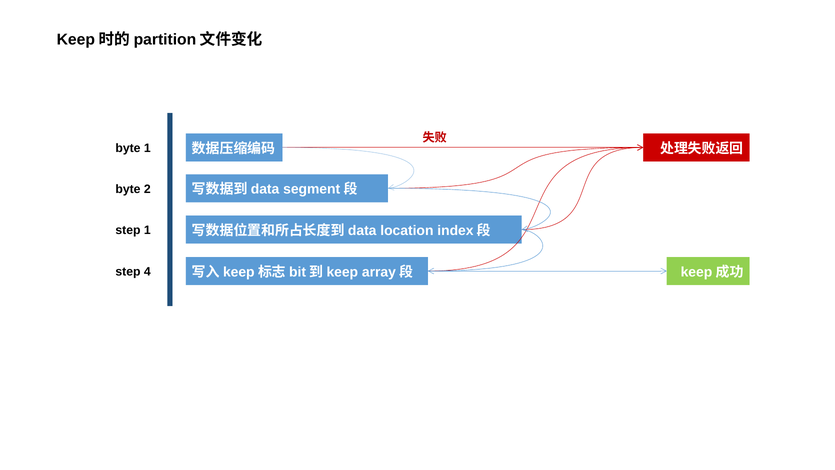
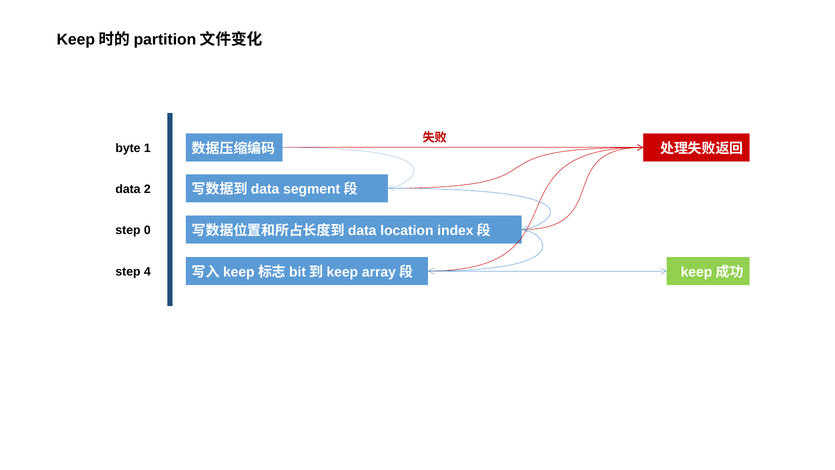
byte at (128, 189): byte -> data
step 1: 1 -> 0
